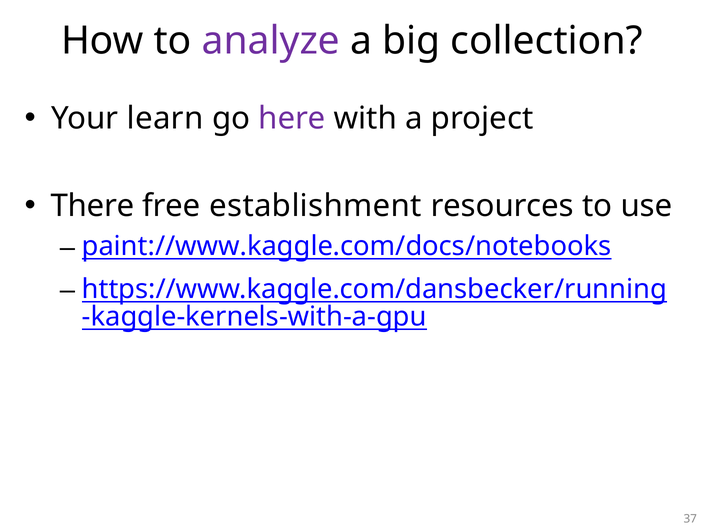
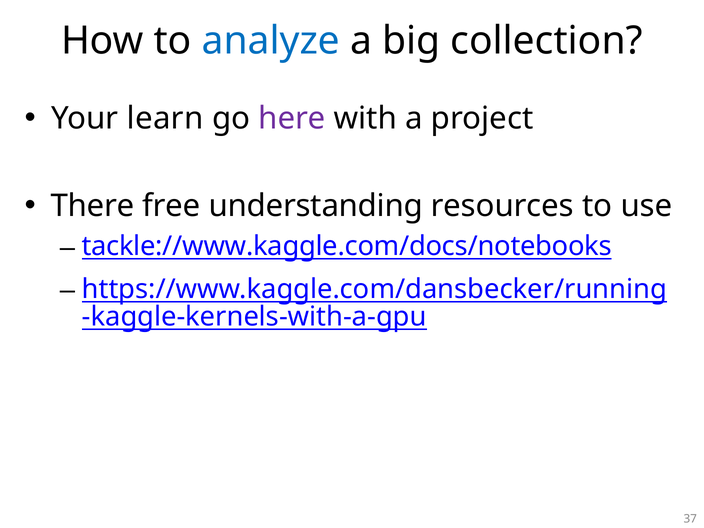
analyze colour: purple -> blue
establishment: establishment -> understanding
paint://www.kaggle.com/docs/notebooks: paint://www.kaggle.com/docs/notebooks -> tackle://www.kaggle.com/docs/notebooks
